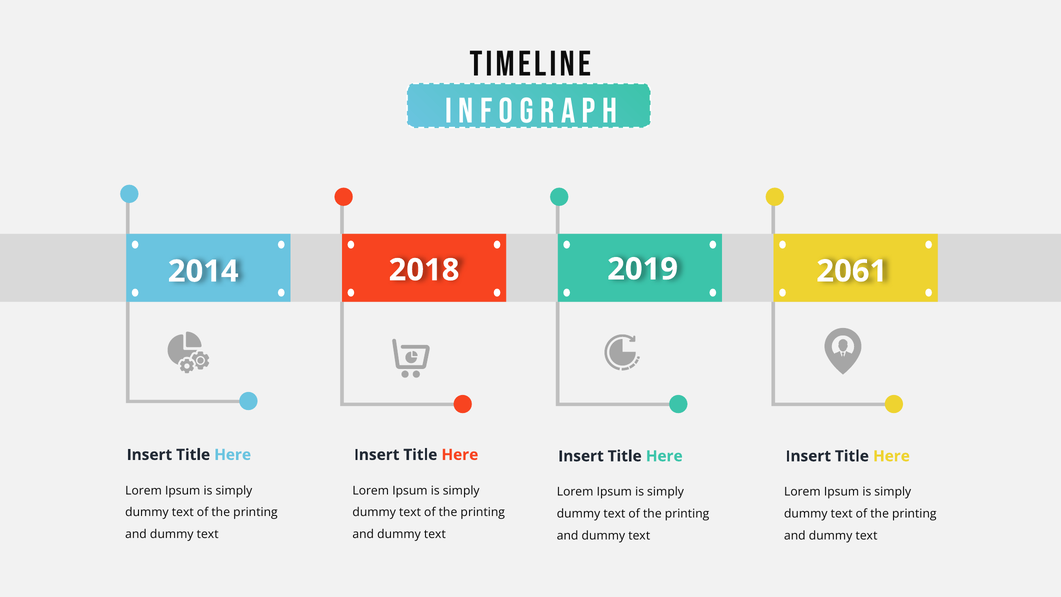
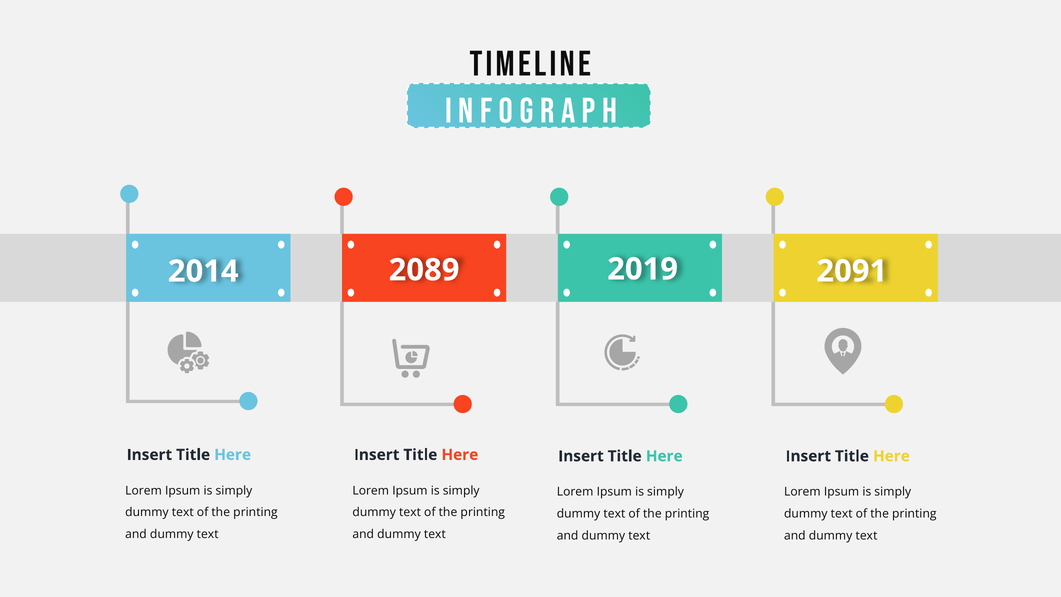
2018: 2018 -> 2089
2061: 2061 -> 2091
